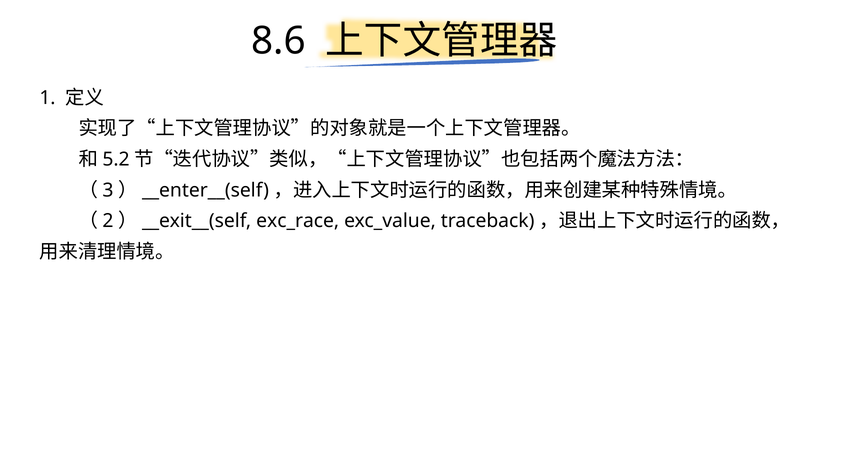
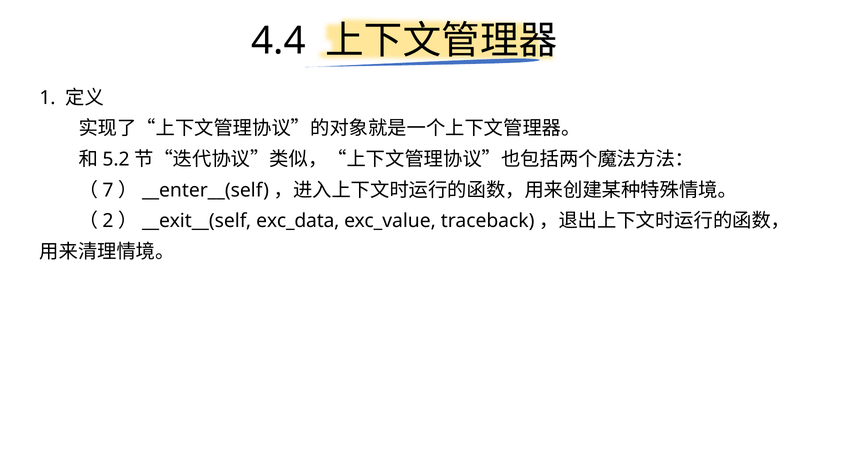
8.6: 8.6 -> 4.4
3: 3 -> 7
exc_race: exc_race -> exc_data
